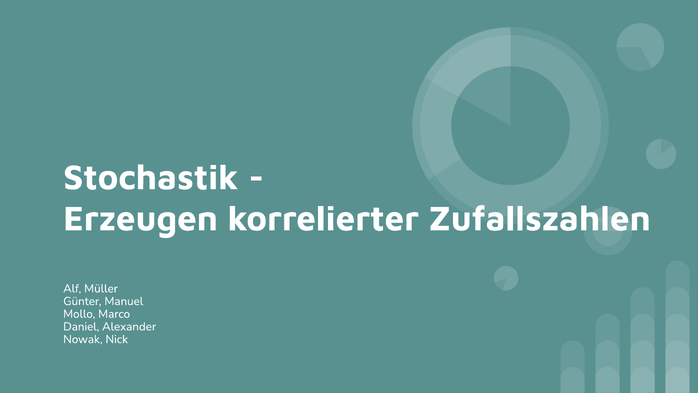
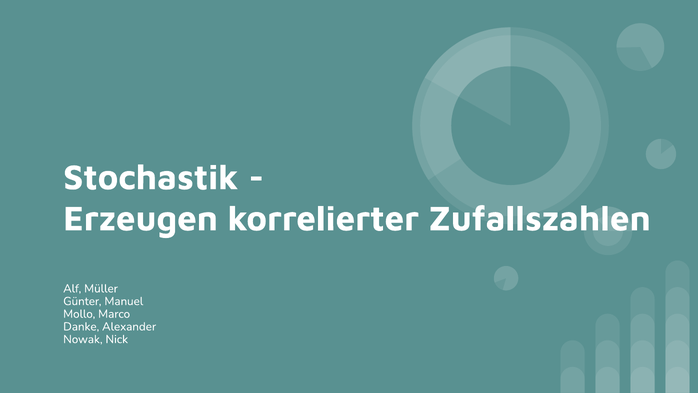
Daniel: Daniel -> Danke
